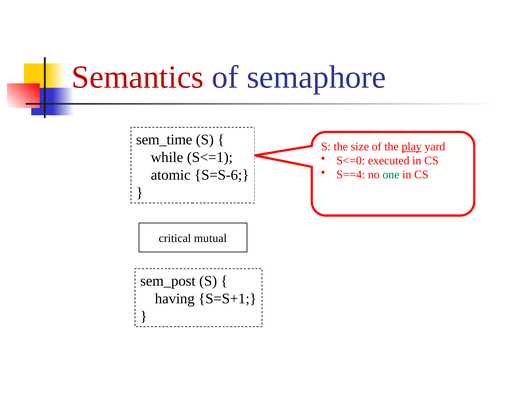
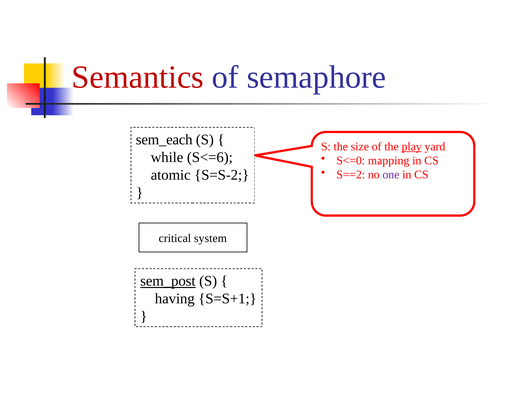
sem_time: sem_time -> sem_each
S<=1: S<=1 -> S<=6
executed: executed -> mapping
S=S-6: S=S-6 -> S=S-2
S==4: S==4 -> S==2
one colour: green -> purple
mutual: mutual -> system
sem_post underline: none -> present
